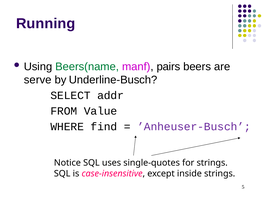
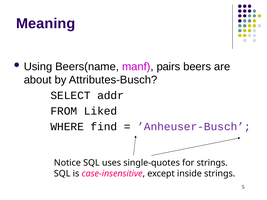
Running: Running -> Meaning
Beers(name colour: green -> black
serve: serve -> about
Underline-Busch: Underline-Busch -> Attributes-Busch
Value: Value -> Liked
